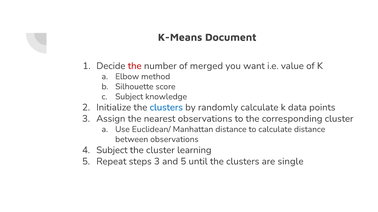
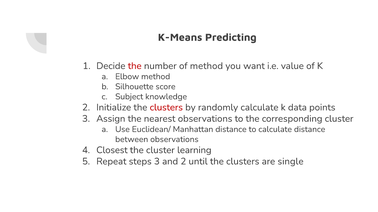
Document: Document -> Predicting
of merged: merged -> method
clusters at (166, 108) colour: blue -> red
4 Subject: Subject -> Closest
and 5: 5 -> 2
